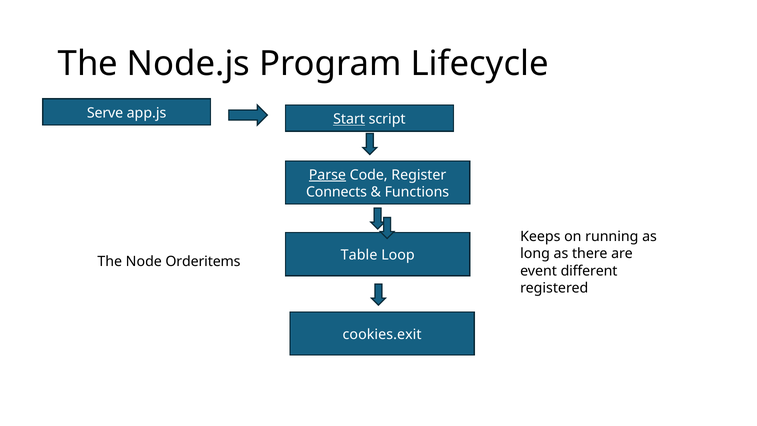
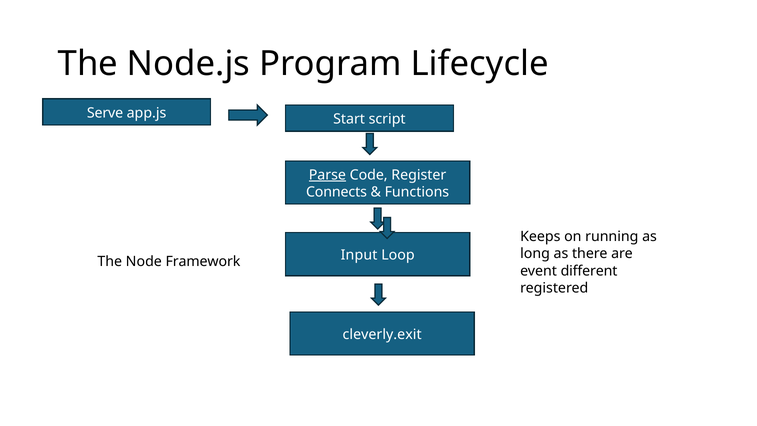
Start underline: present -> none
Table: Table -> Input
Orderitems: Orderitems -> Framework
cookies.exit: cookies.exit -> cleverly.exit
